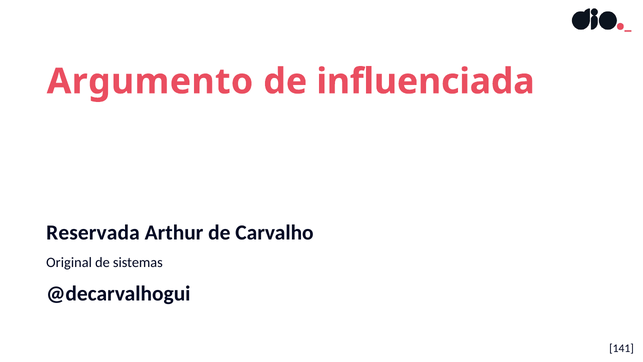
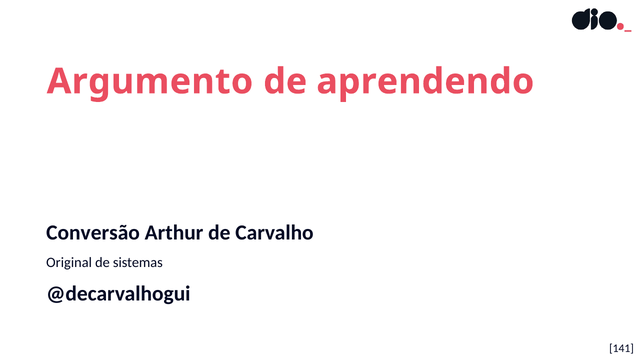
influenciada: influenciada -> aprendendo
Reservada: Reservada -> Conversão
